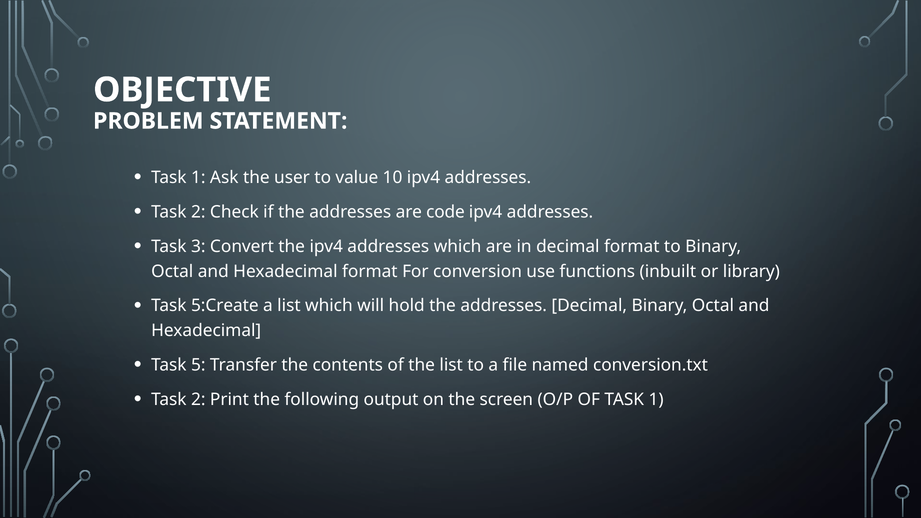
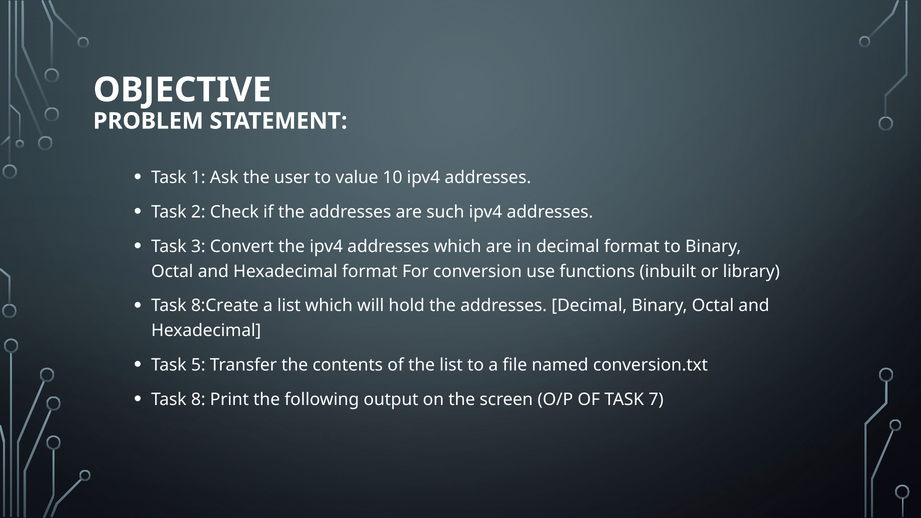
code: code -> such
5:Create: 5:Create -> 8:Create
2 at (198, 400): 2 -> 8
OF TASK 1: 1 -> 7
